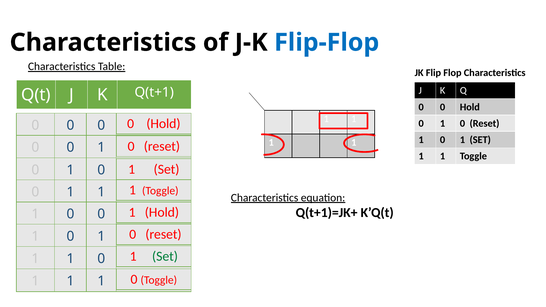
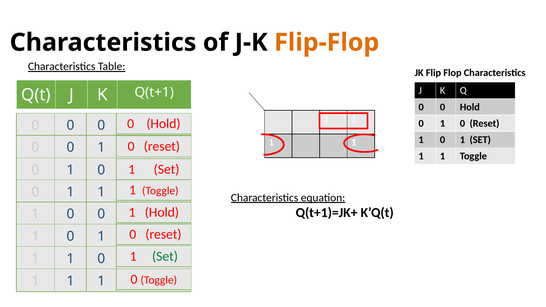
Flip-Flop colour: blue -> orange
